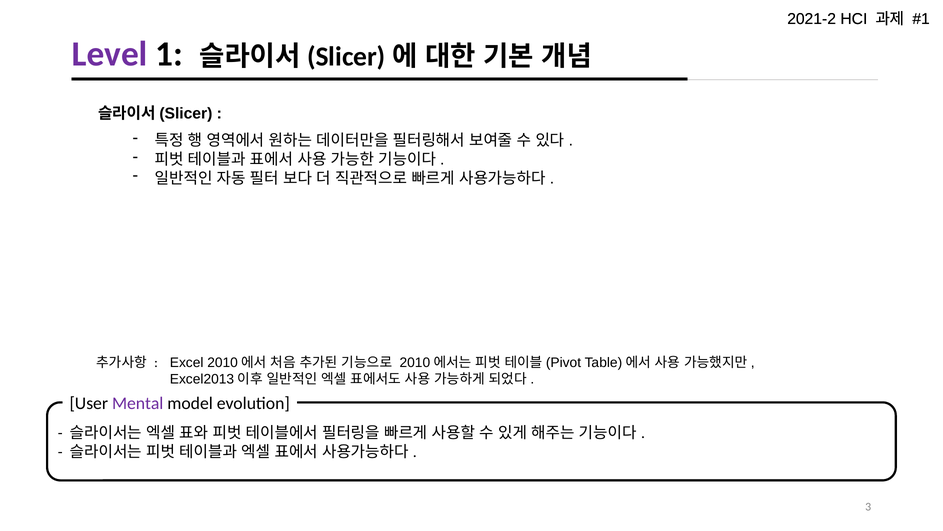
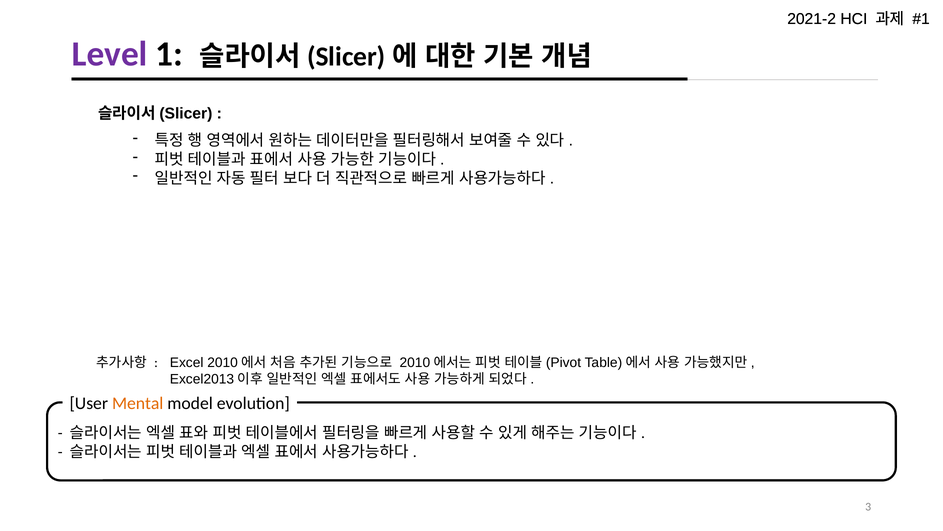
Mental colour: purple -> orange
